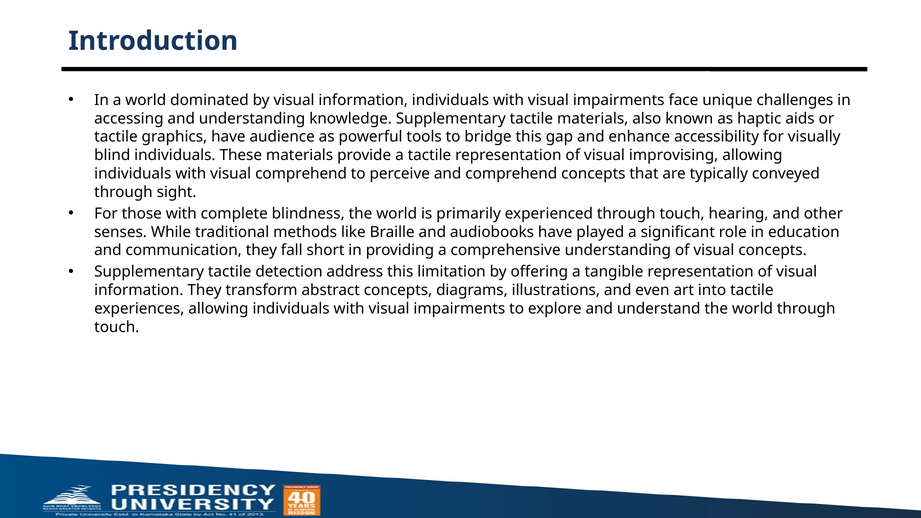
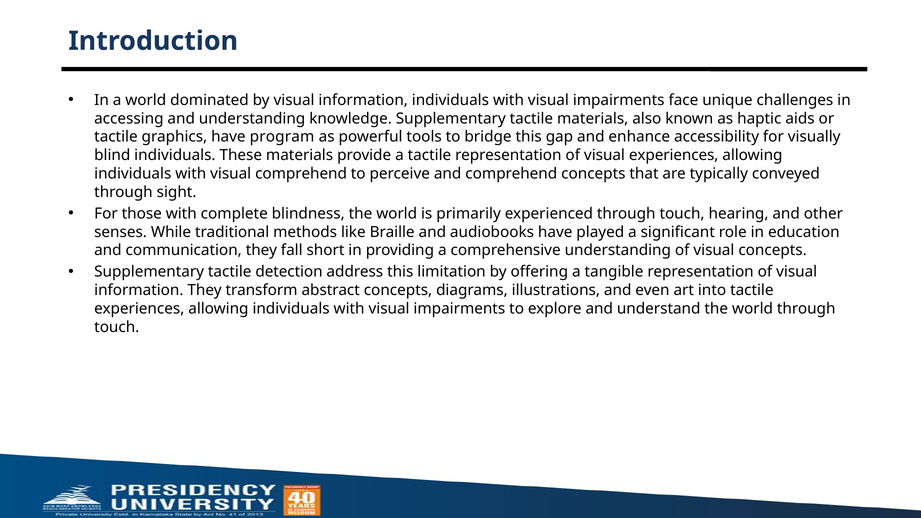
audience: audience -> program
visual improvising: improvising -> experiences
